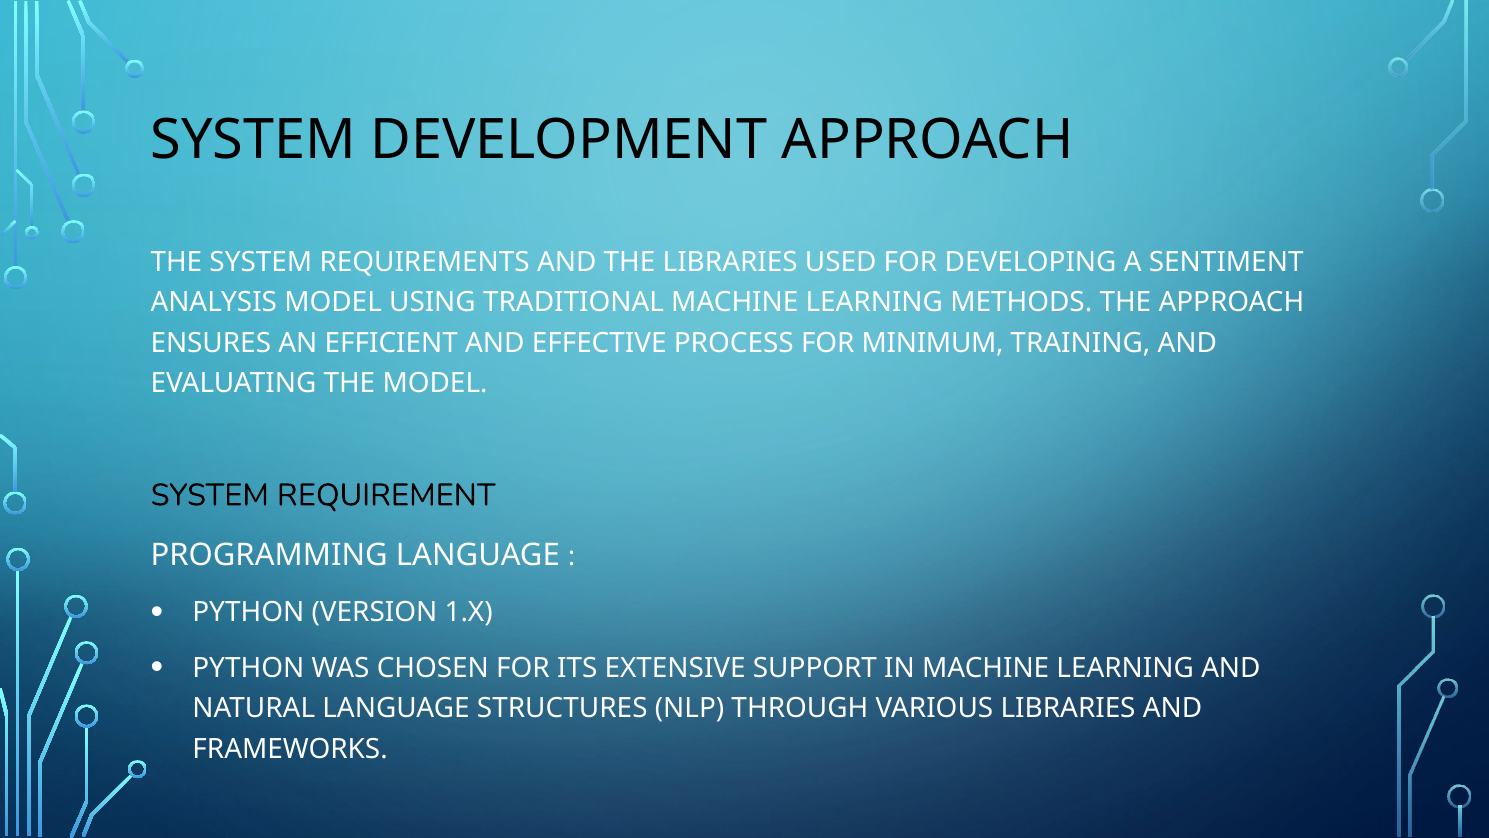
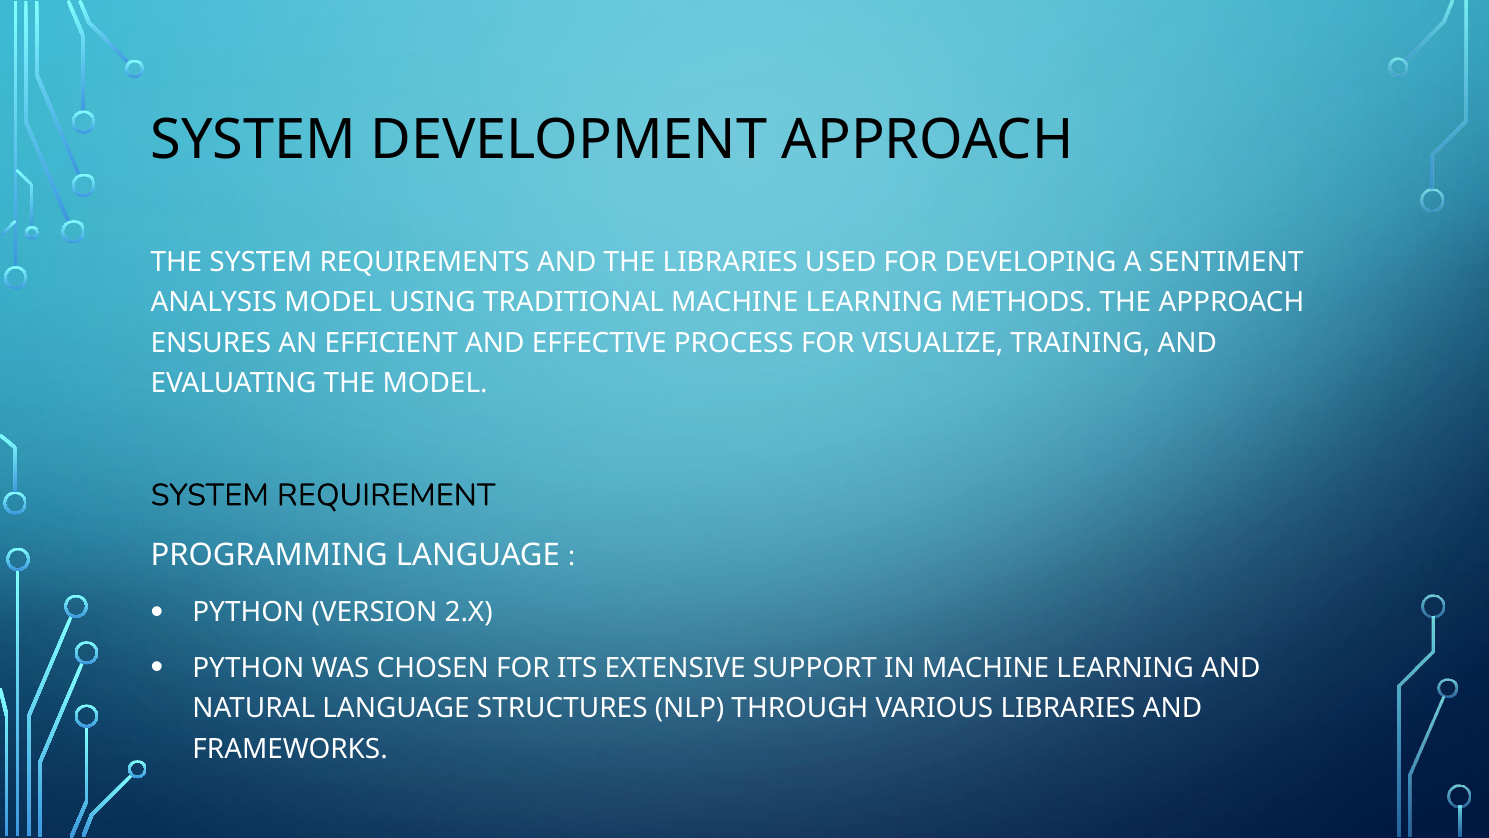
MINIMUM: MINIMUM -> VISUALIZE
1.X: 1.X -> 2.X
